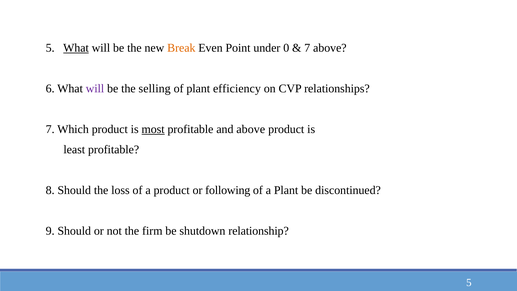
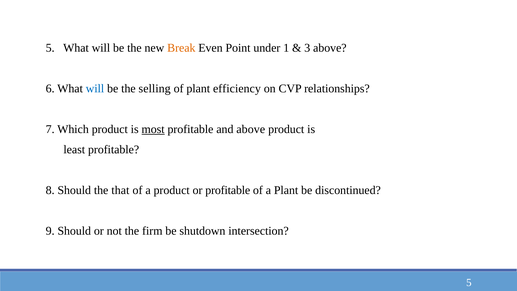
What at (76, 48) underline: present -> none
0: 0 -> 1
7 at (307, 48): 7 -> 3
will at (95, 89) colour: purple -> blue
loss: loss -> that
or following: following -> profitable
relationship: relationship -> intersection
